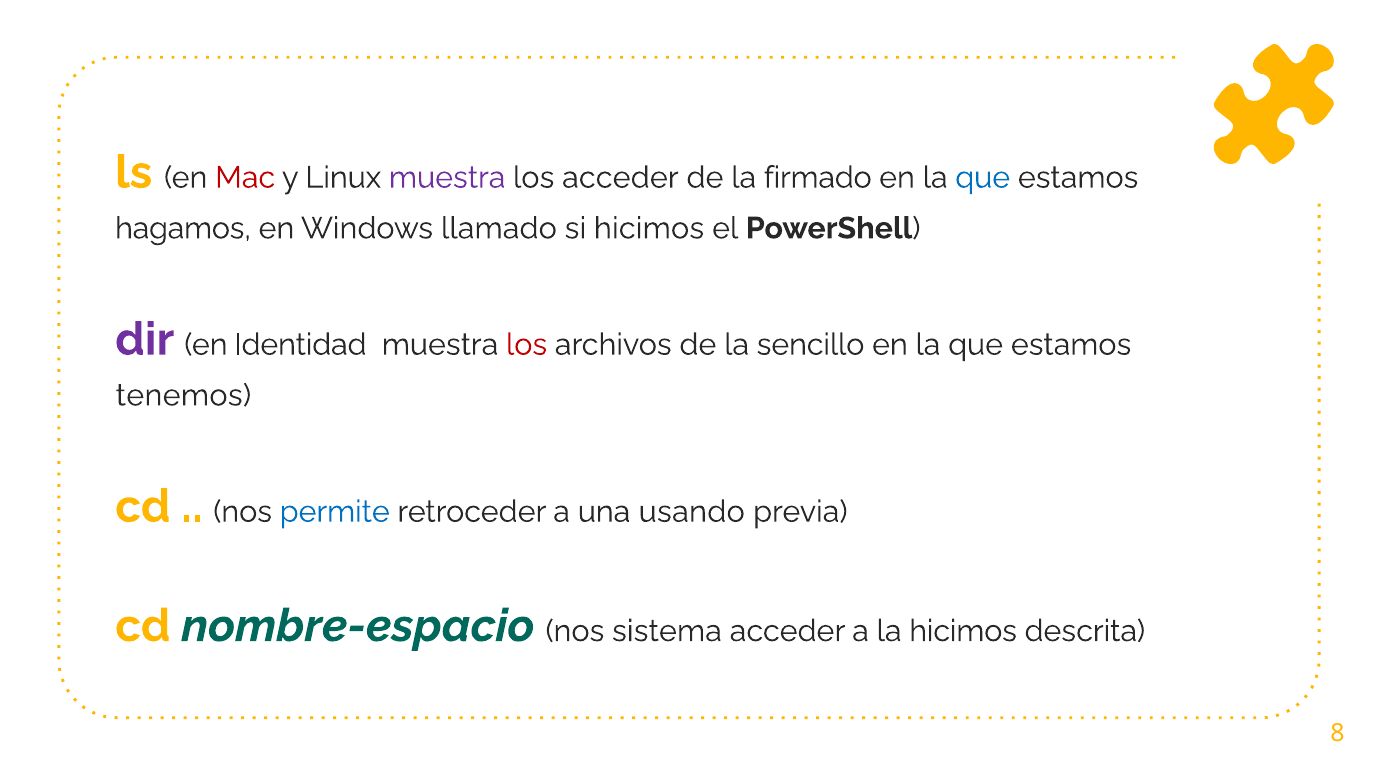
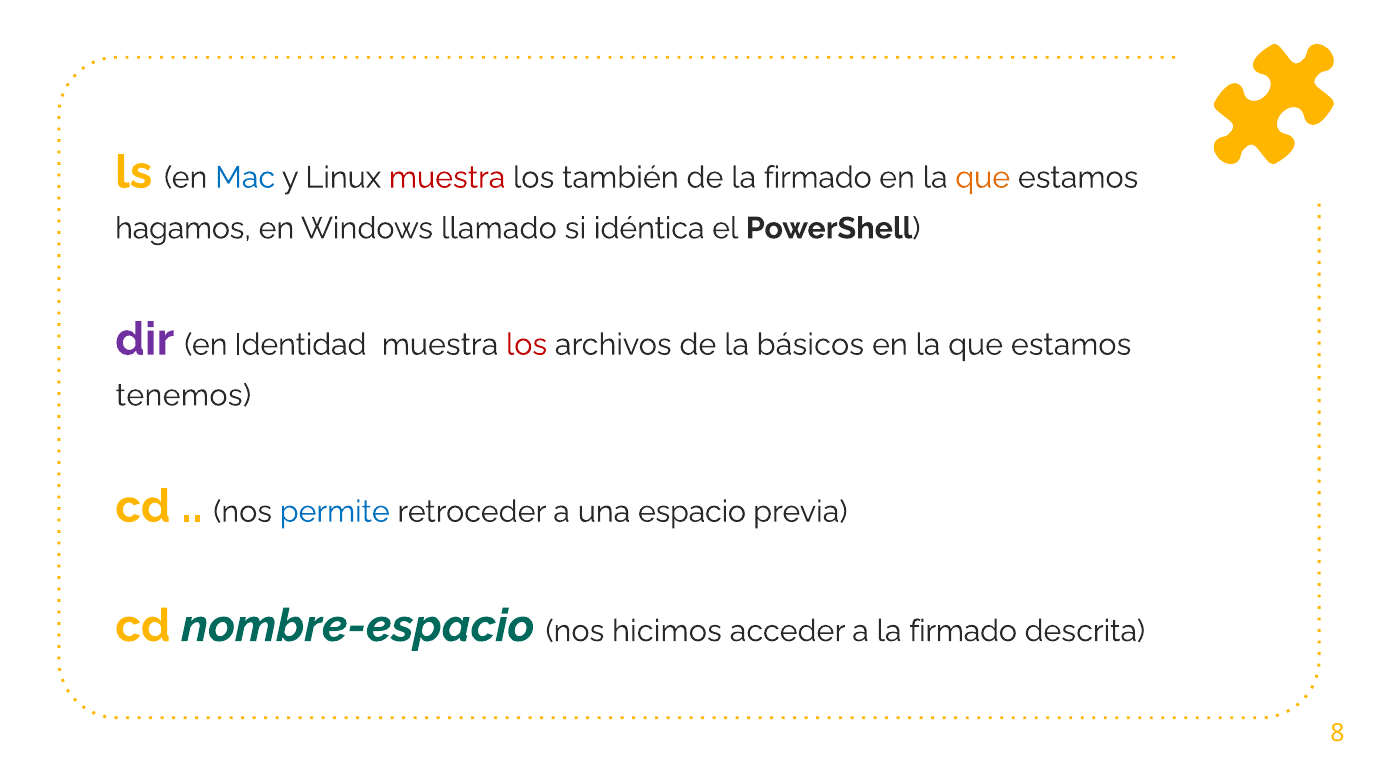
Mac colour: red -> blue
muestra at (447, 178) colour: purple -> red
los acceder: acceder -> también
que at (983, 178) colour: blue -> orange
si hicimos: hicimos -> idéntica
sencillo: sencillo -> básicos
usando: usando -> espacio
sistema: sistema -> hicimos
a la hicimos: hicimos -> firmado
